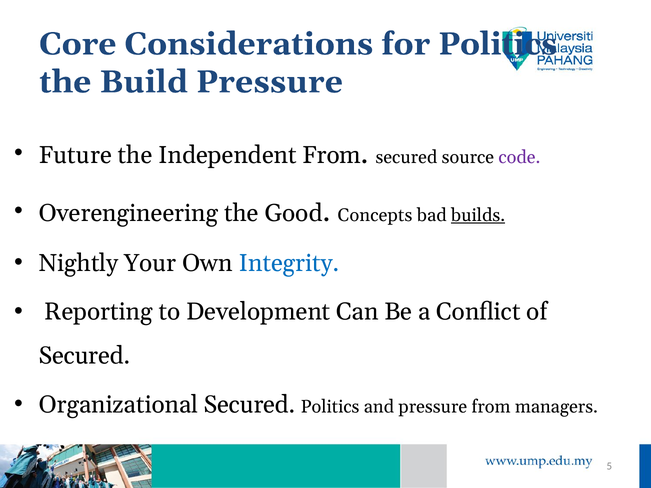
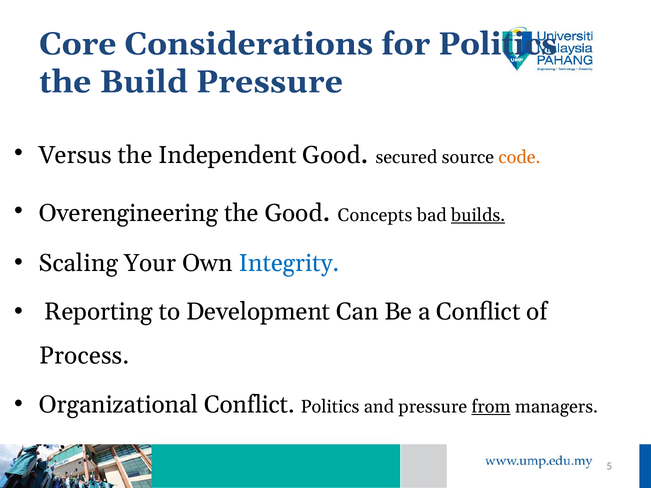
Future: Future -> Versus
Independent From: From -> Good
code colour: purple -> orange
Nightly: Nightly -> Scaling
Secured at (84, 356): Secured -> Process
Organizational Secured: Secured -> Conflict
from at (491, 407) underline: none -> present
